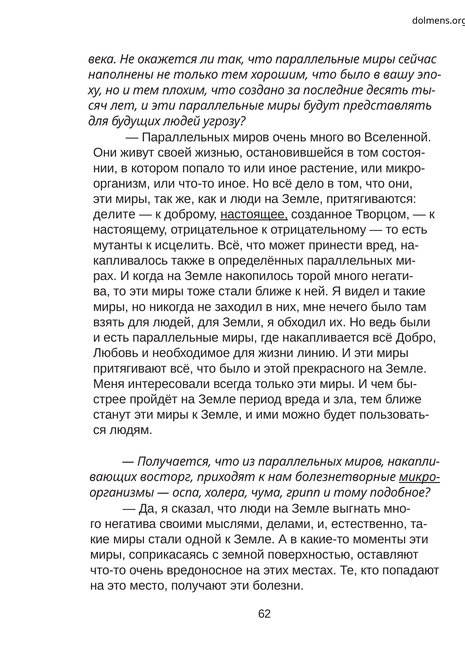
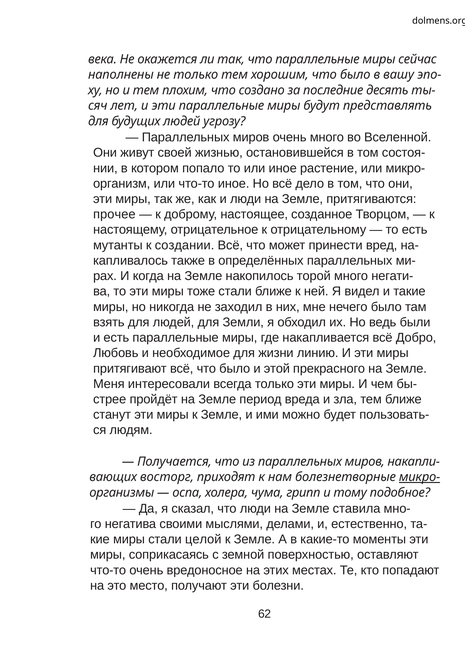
делите: делите -> прочее
настоящее underline: present -> none
исцелить: исцелить -> создании
выгнать: выгнать -> ставила
одной: одной -> целой
